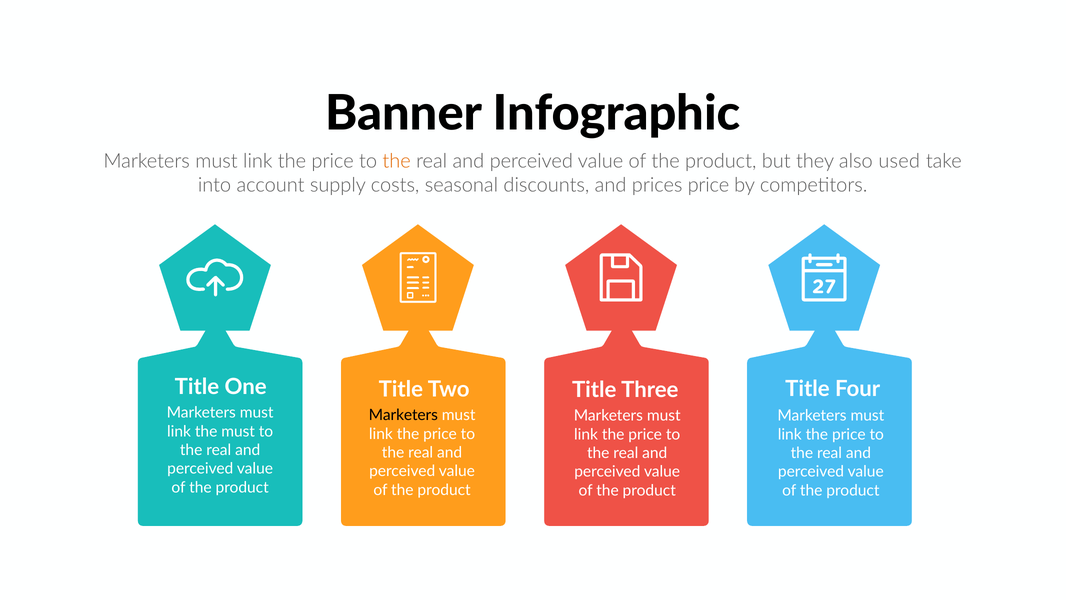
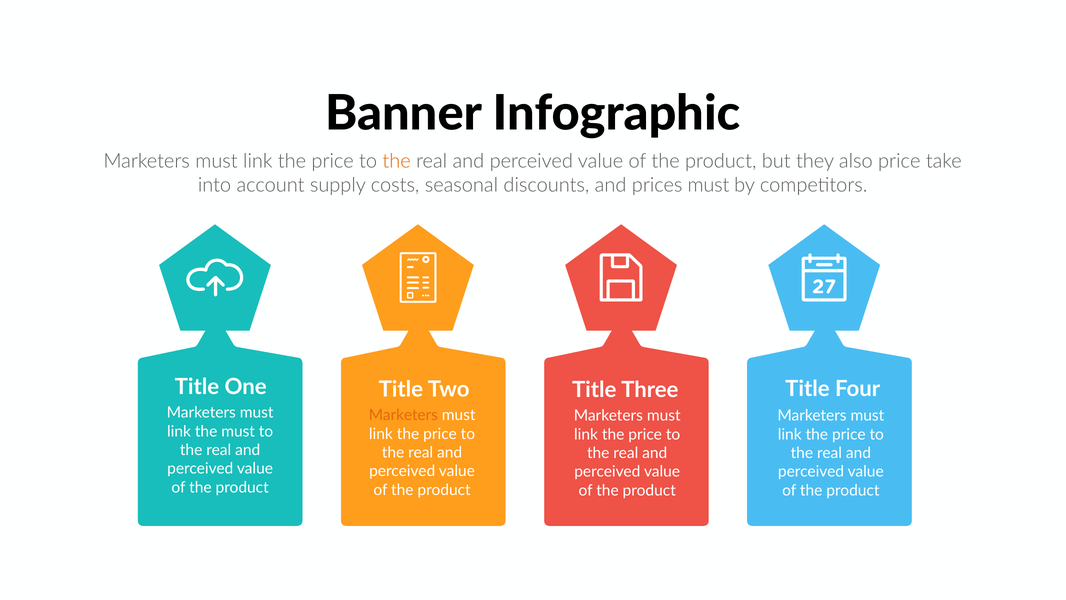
also used: used -> price
prices price: price -> must
Marketers at (403, 415) colour: black -> orange
